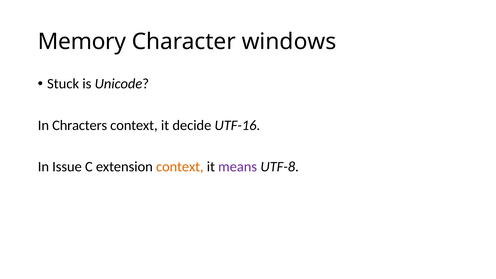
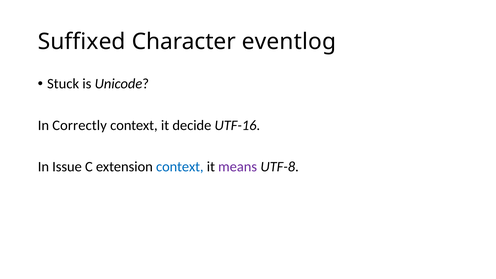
Memory: Memory -> Suffixed
windows: windows -> eventlog
Chracters: Chracters -> Correctly
context at (180, 167) colour: orange -> blue
